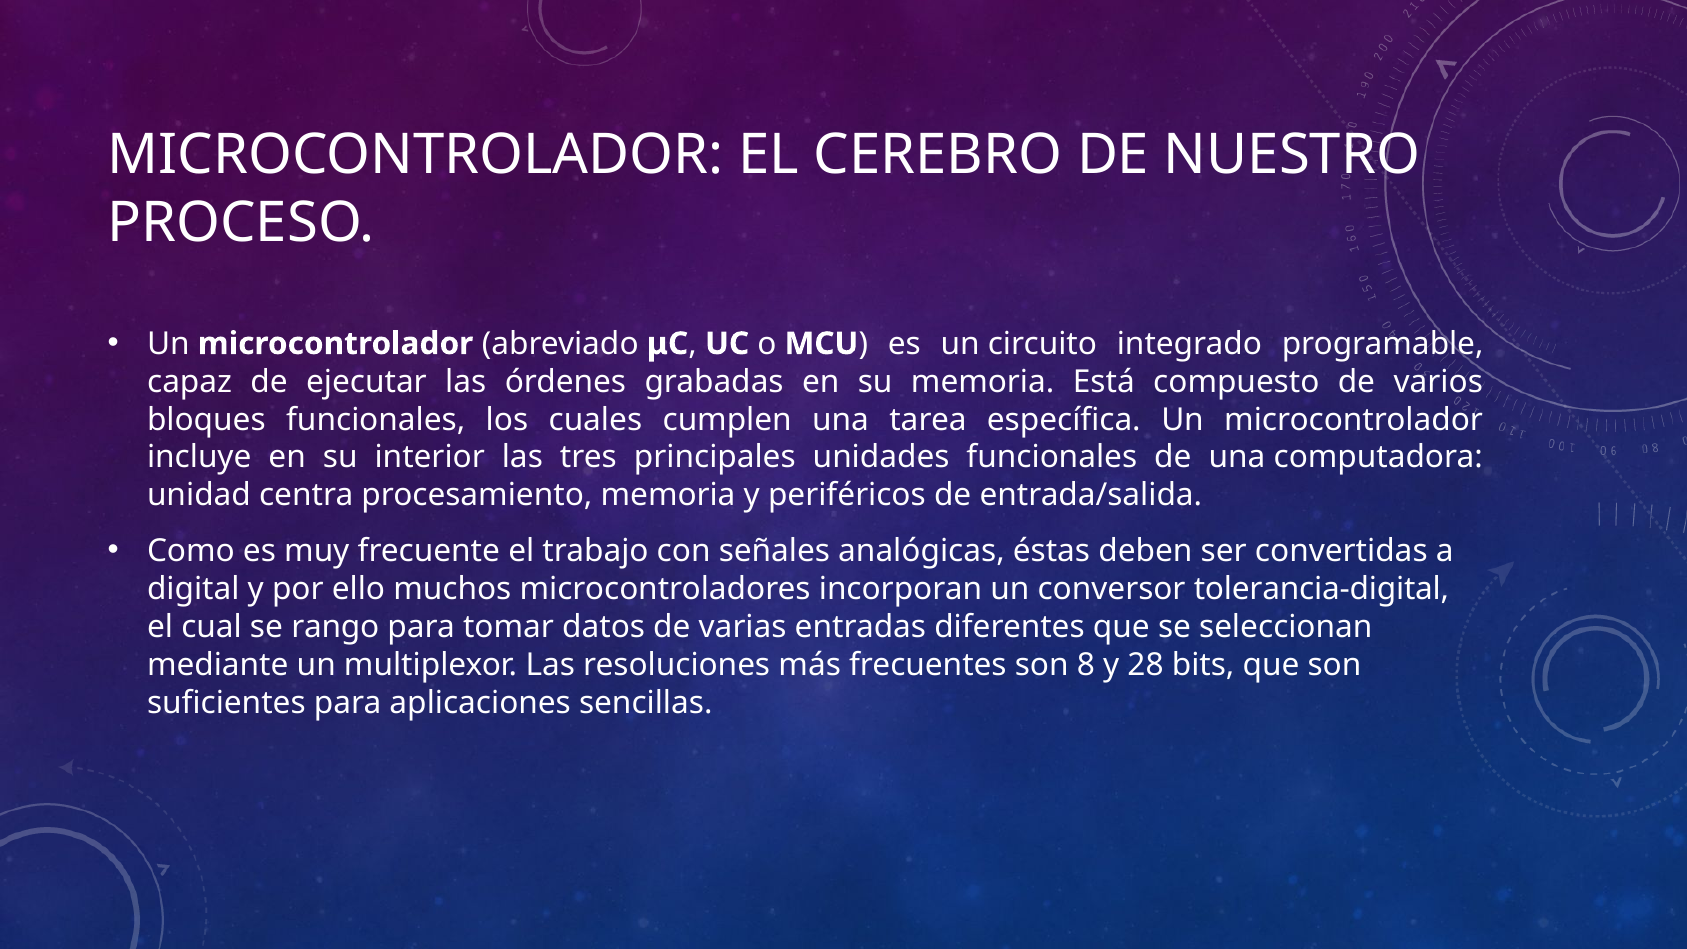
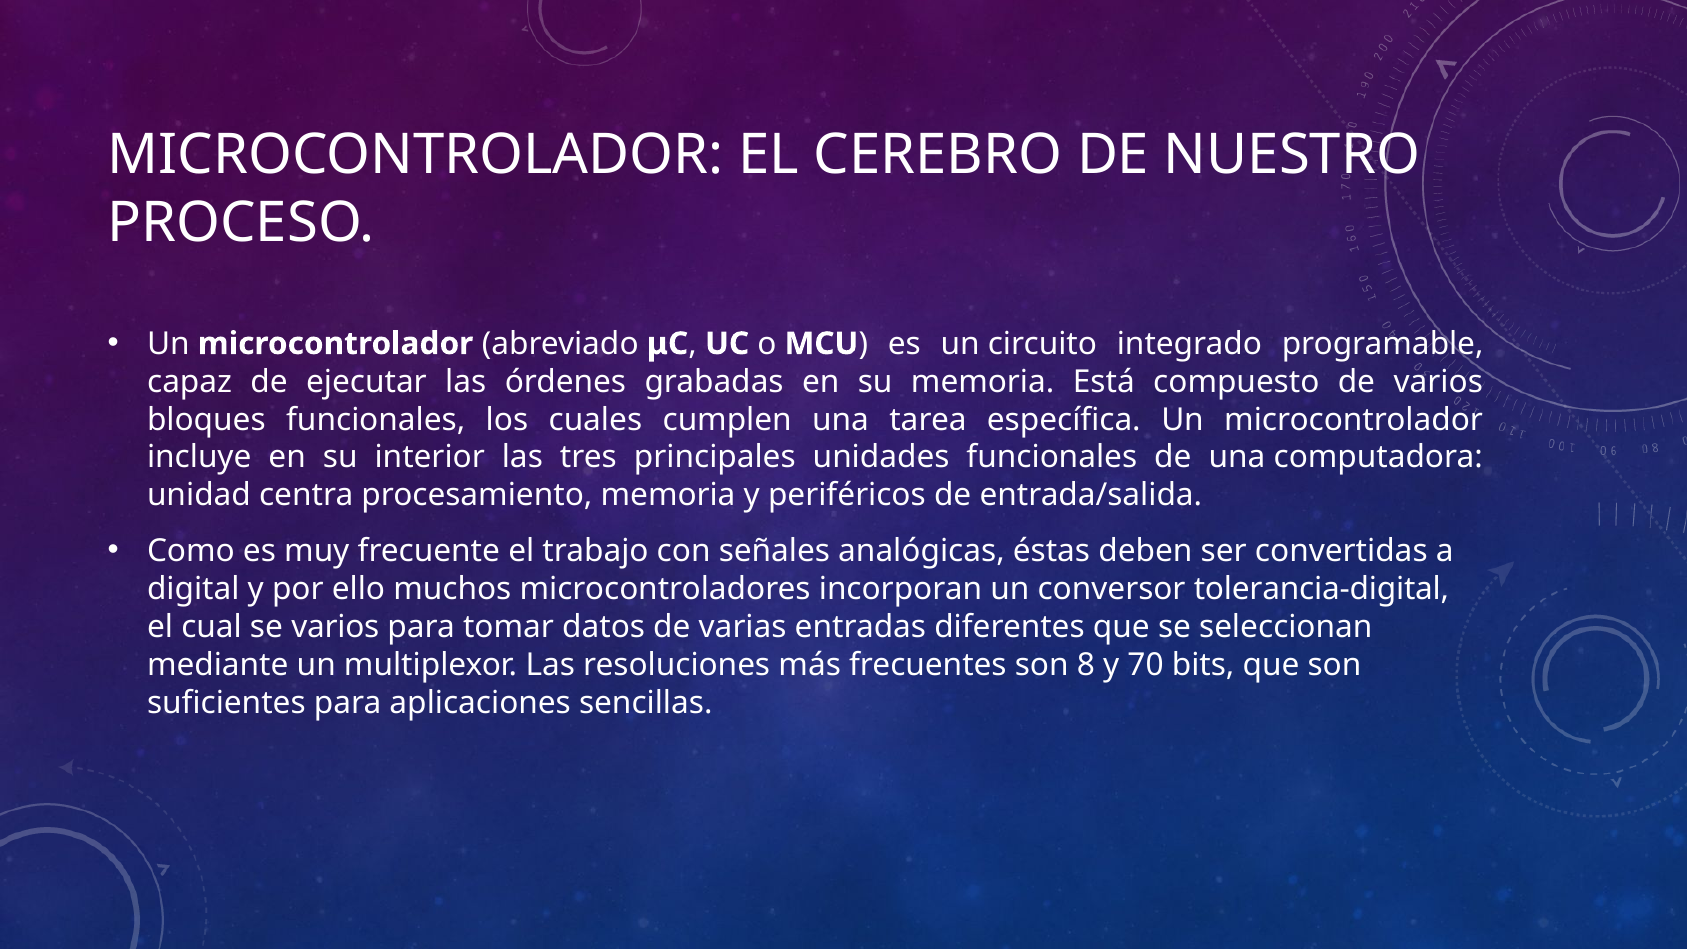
se rango: rango -> varios
28: 28 -> 70
